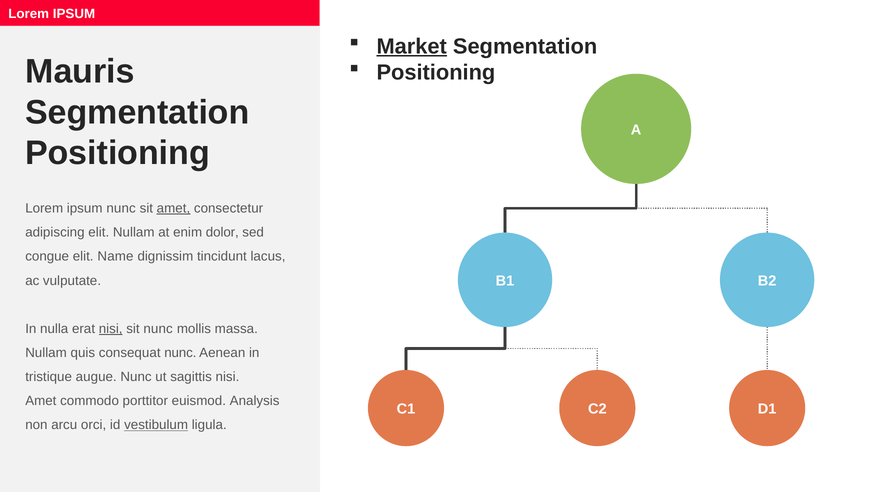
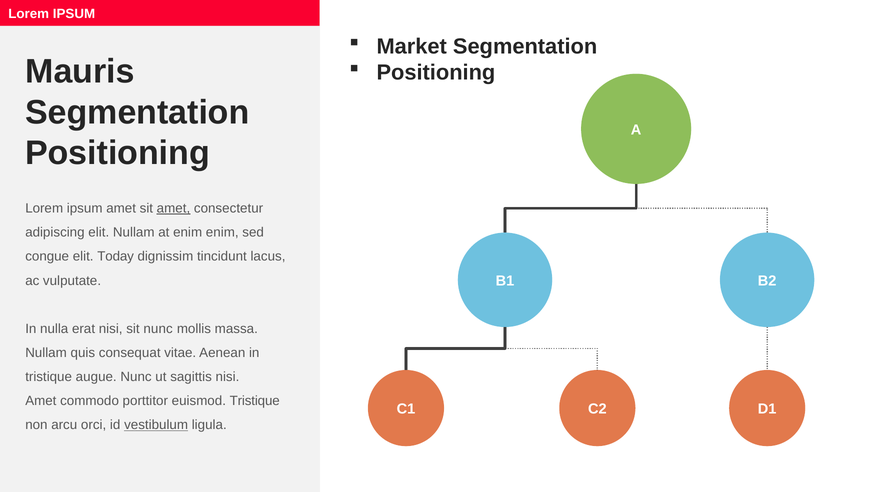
Market underline: present -> none
ipsum nunc: nunc -> amet
enim dolor: dolor -> enim
Name: Name -> Today
nisi at (111, 329) underline: present -> none
consequat nunc: nunc -> vitae
euismod Analysis: Analysis -> Tristique
